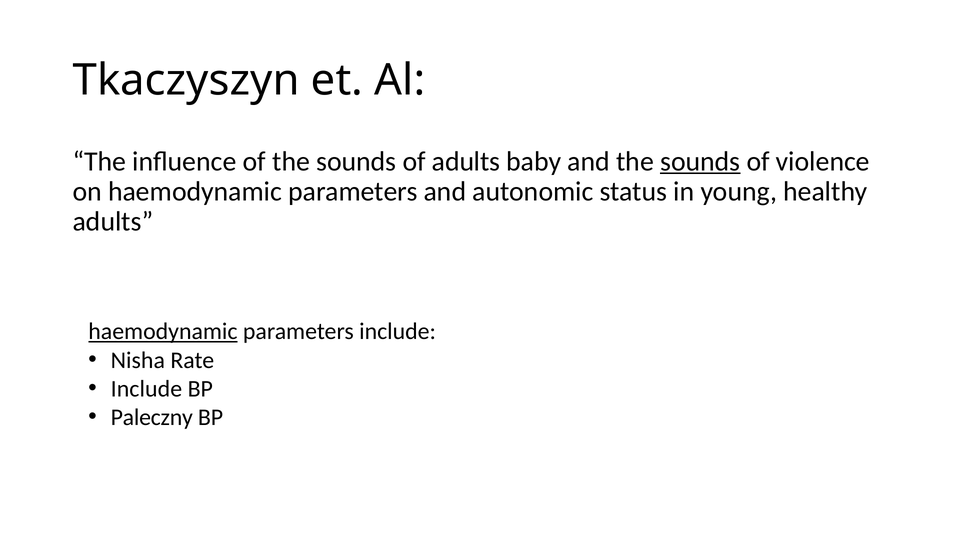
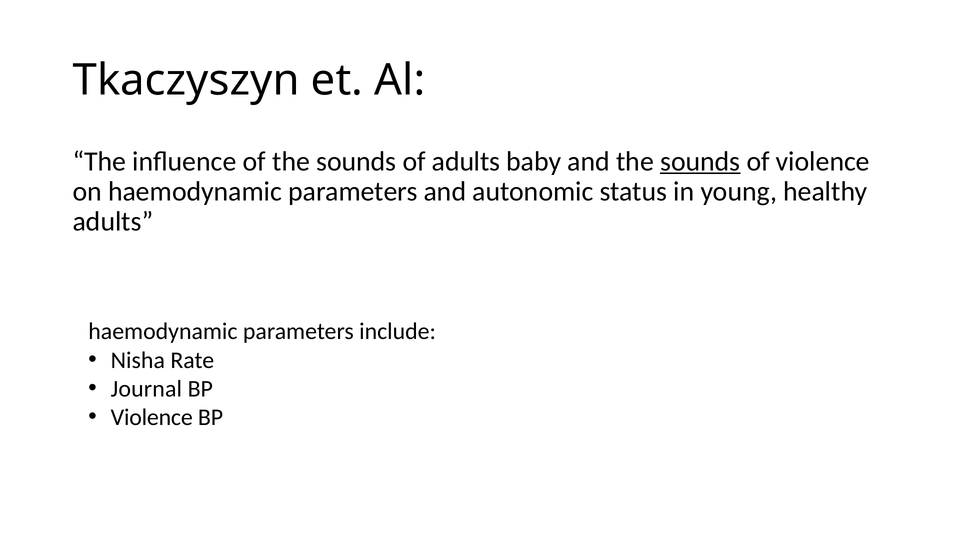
haemodynamic at (163, 331) underline: present -> none
Include at (146, 389): Include -> Journal
Paleczny at (152, 417): Paleczny -> Violence
